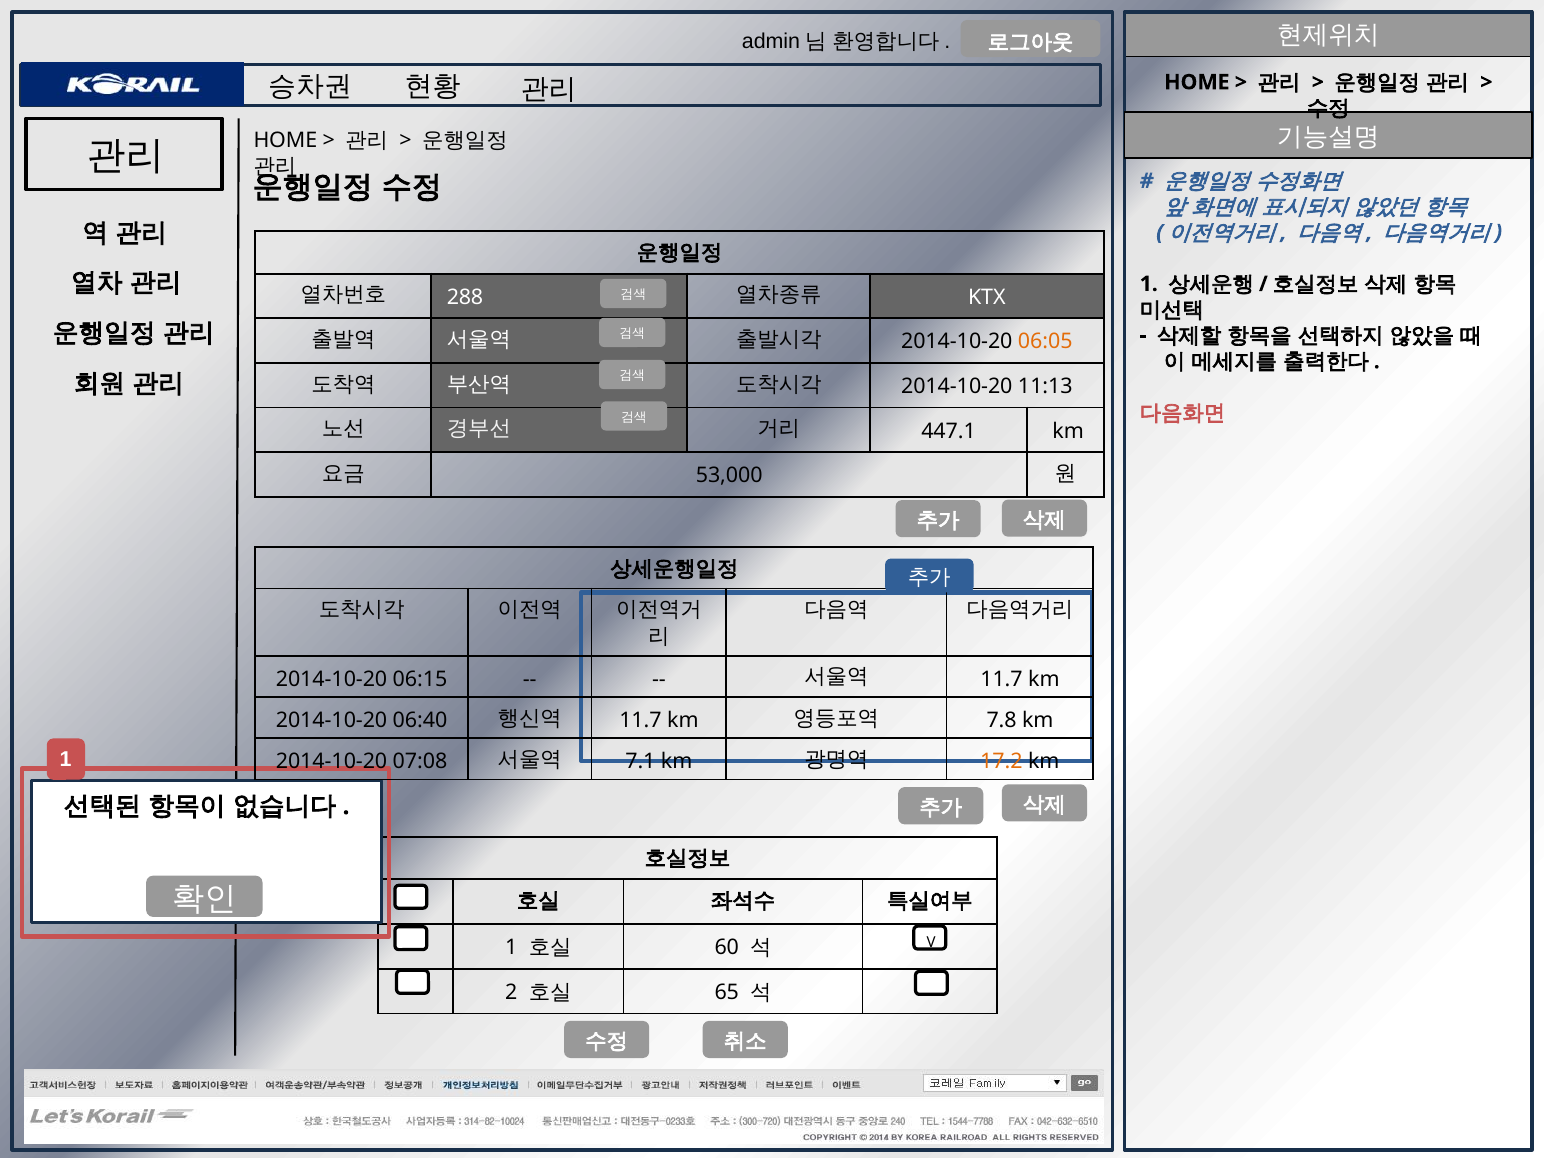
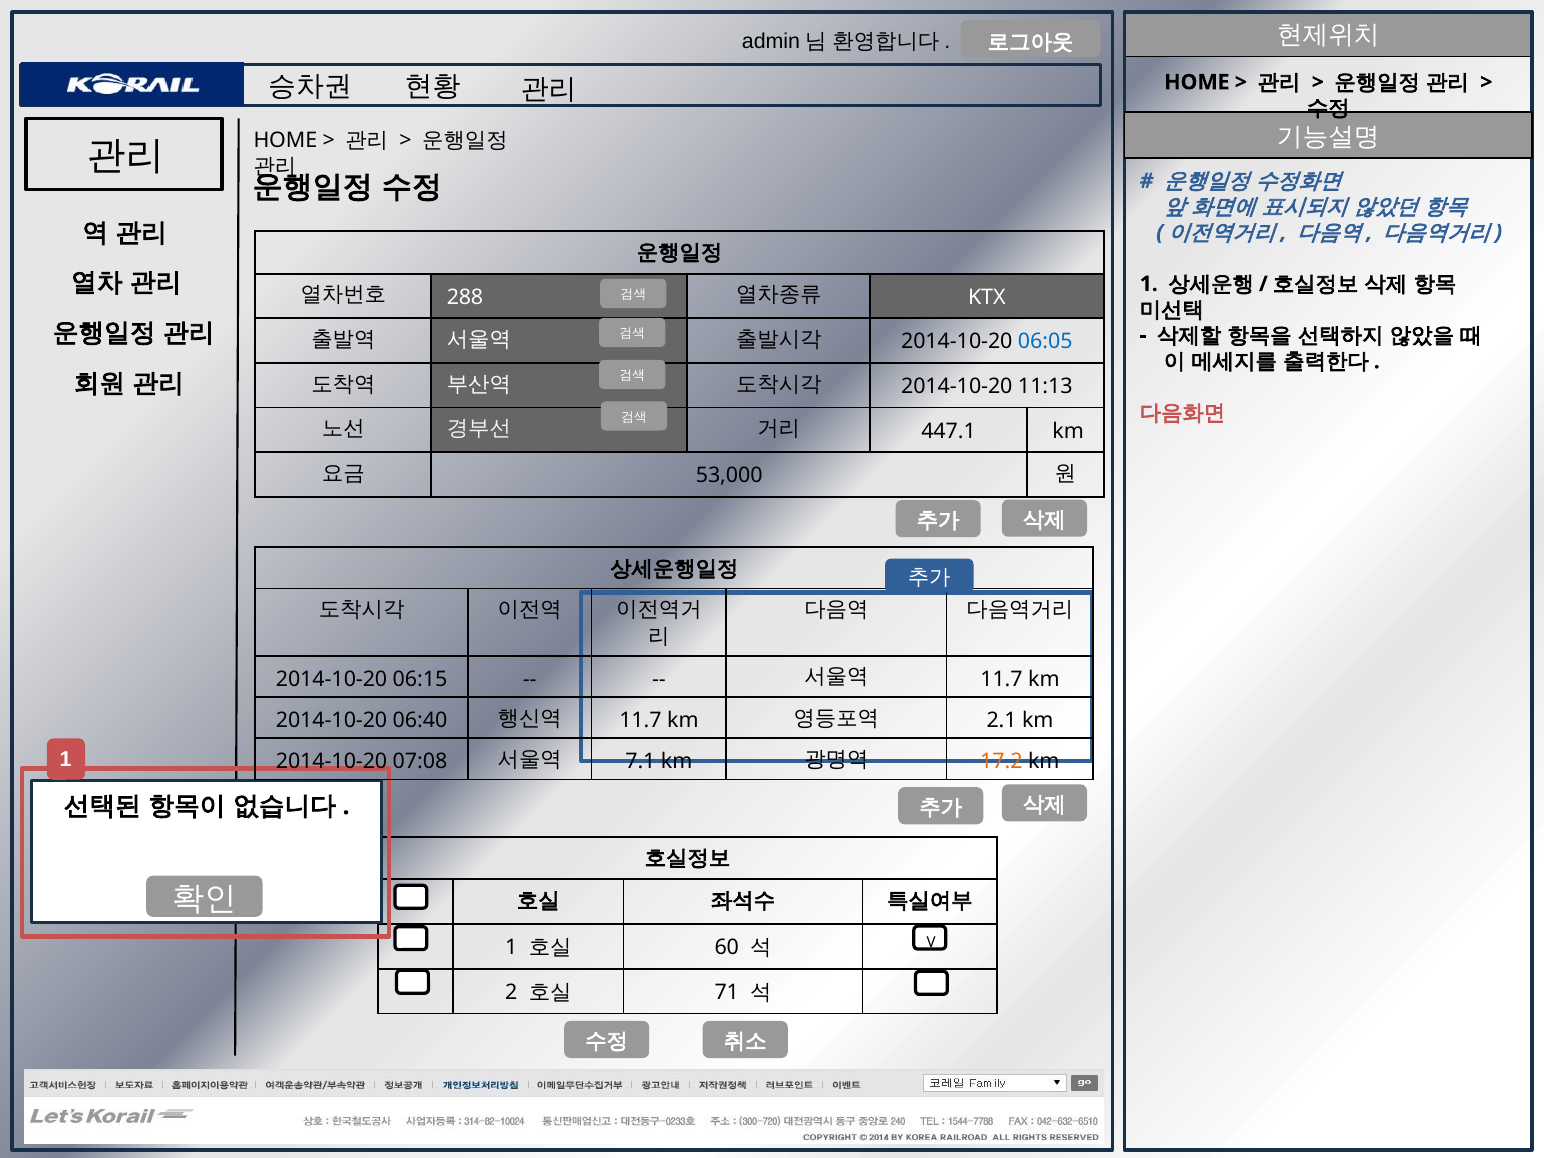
06:05 colour: orange -> blue
7.8: 7.8 -> 2.1
65: 65 -> 71
